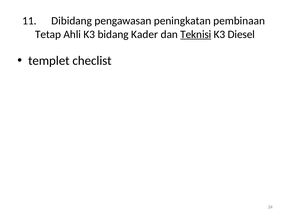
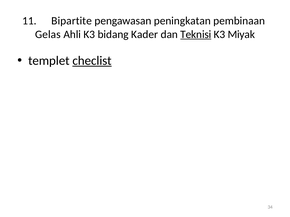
Dibidang: Dibidang -> Bipartite
Tetap: Tetap -> Gelas
Diesel: Diesel -> Miyak
checlist underline: none -> present
